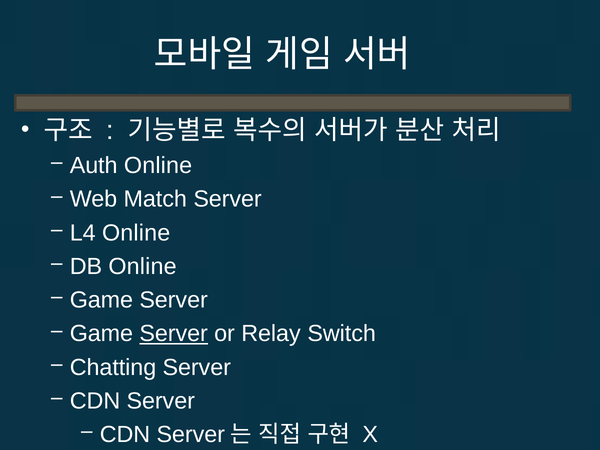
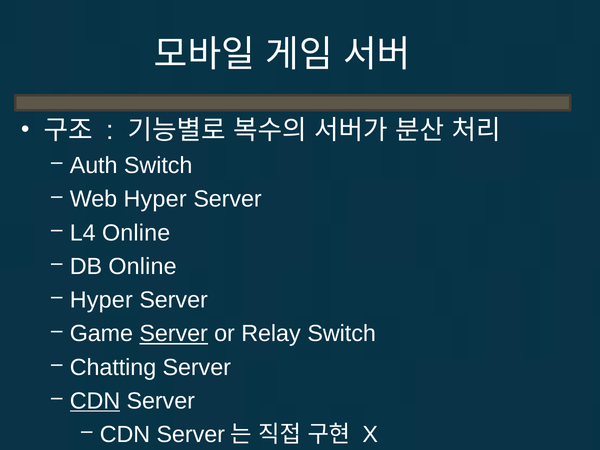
Auth Online: Online -> Switch
Web Match: Match -> Hyper
Game at (101, 300): Game -> Hyper
CDN at (95, 401) underline: none -> present
